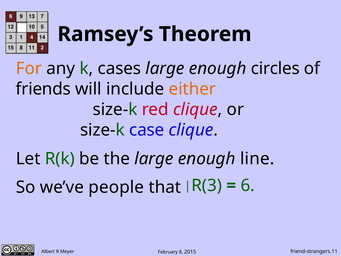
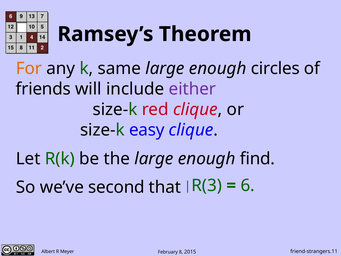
cases: cases -> same
either colour: orange -> purple
case: case -> easy
line: line -> find
people: people -> second
